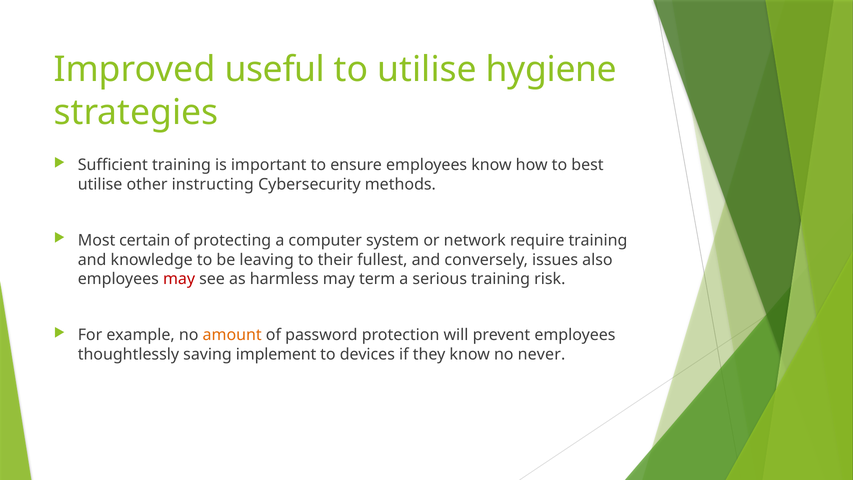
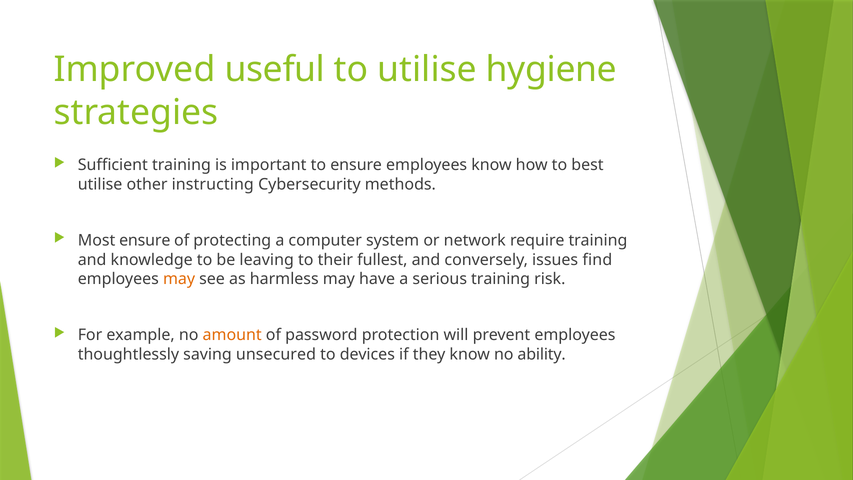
Most certain: certain -> ensure
also: also -> find
may at (179, 279) colour: red -> orange
term: term -> have
implement: implement -> unsecured
never: never -> ability
